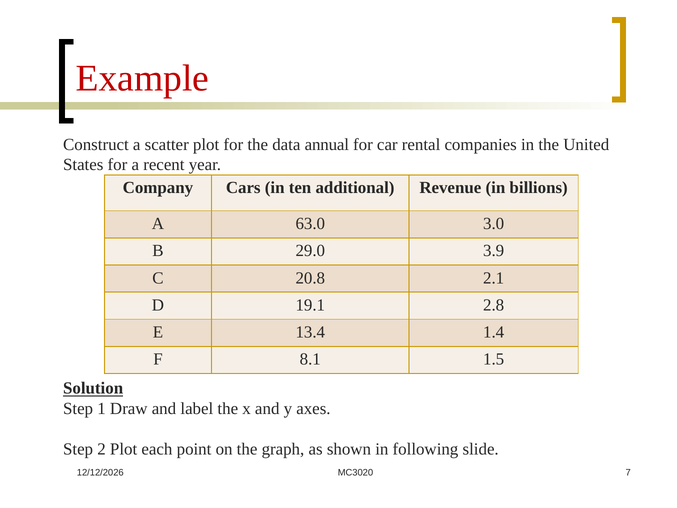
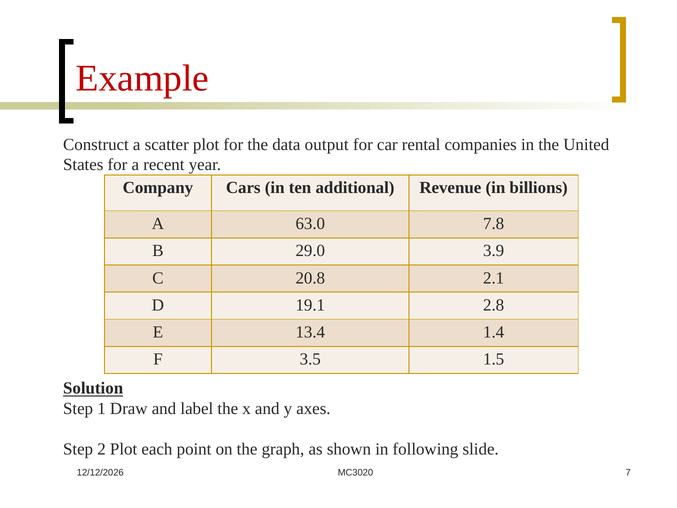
annual: annual -> output
3.0: 3.0 -> 7.8
8.1: 8.1 -> 3.5
